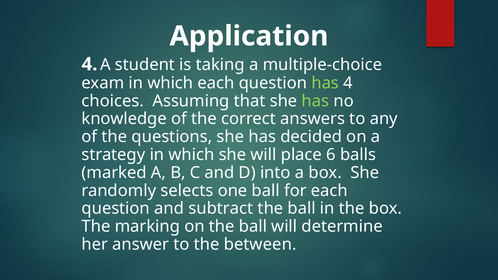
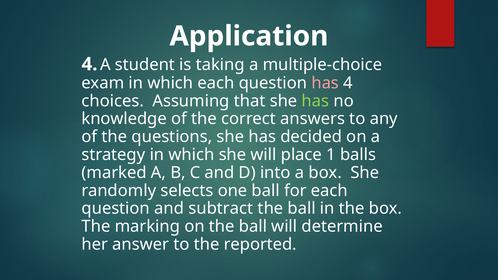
has at (325, 83) colour: light green -> pink
6: 6 -> 1
between: between -> reported
